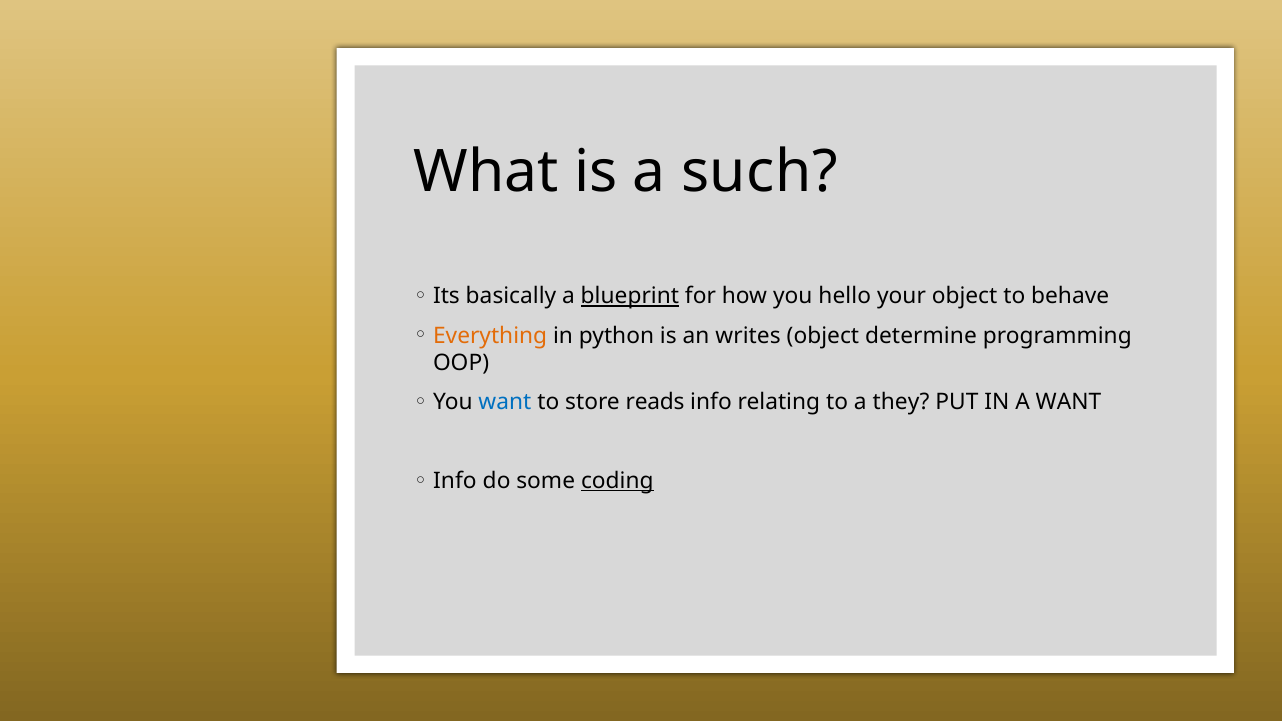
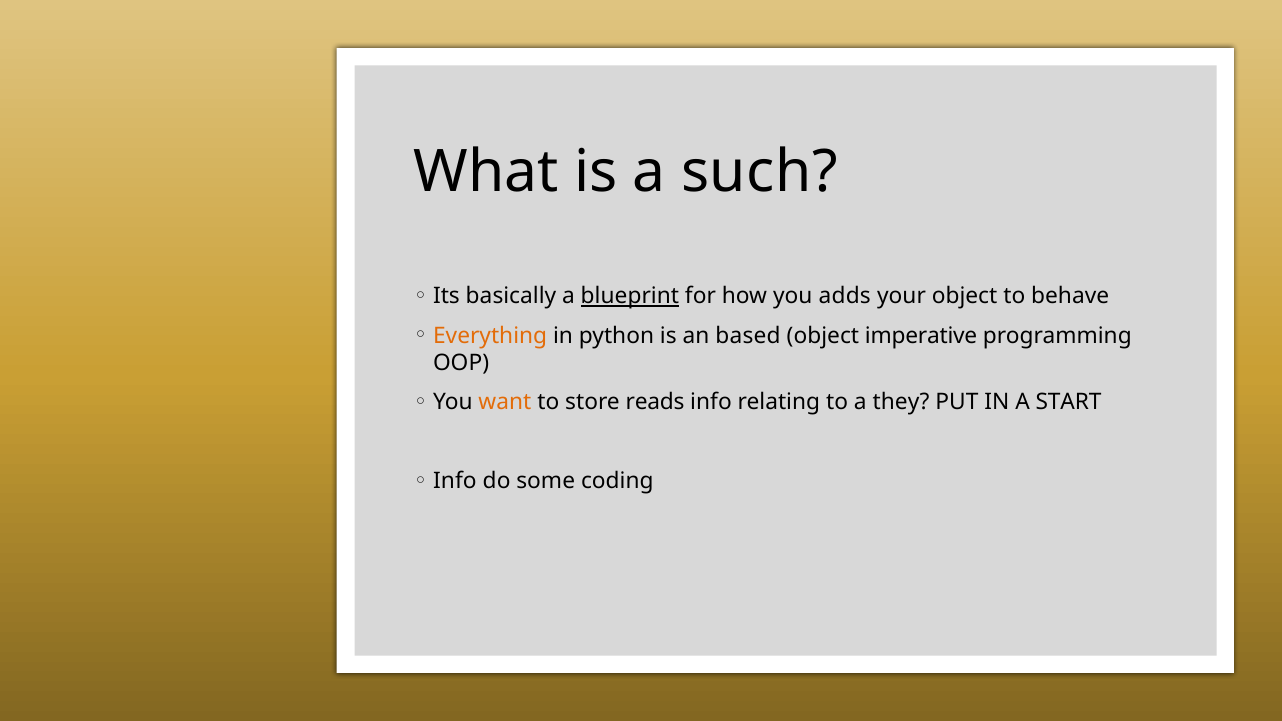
hello: hello -> adds
writes: writes -> based
determine: determine -> imperative
want at (505, 402) colour: blue -> orange
A WANT: WANT -> START
coding underline: present -> none
